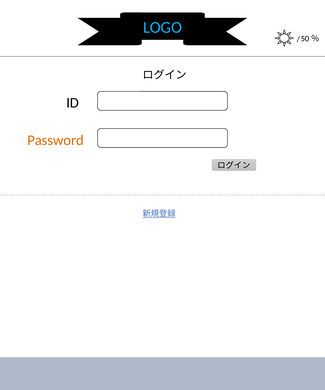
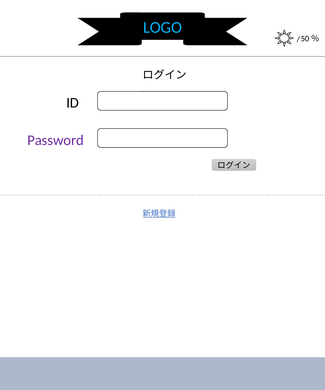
Password colour: orange -> purple
